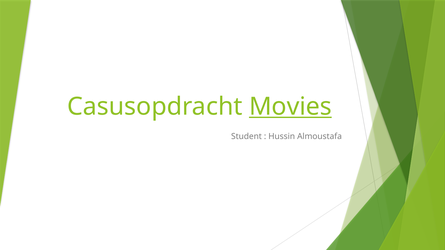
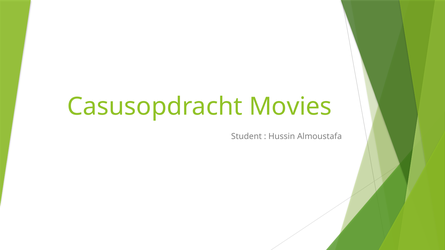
Movies underline: present -> none
